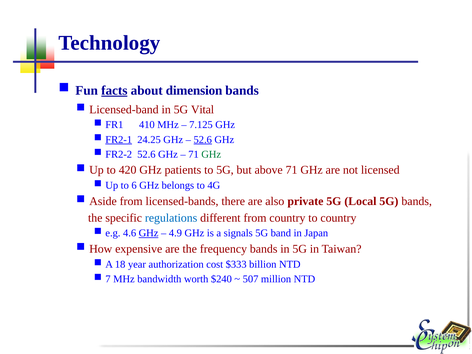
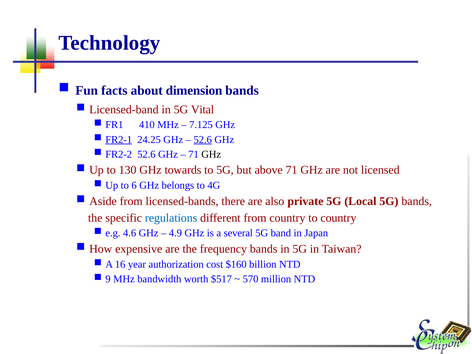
facts underline: present -> none
GHz at (211, 154) colour: green -> black
420: 420 -> 130
patients: patients -> towards
GHz at (149, 233) underline: present -> none
signals: signals -> several
18: 18 -> 16
$333: $333 -> $160
7: 7 -> 9
$240: $240 -> $517
507: 507 -> 570
